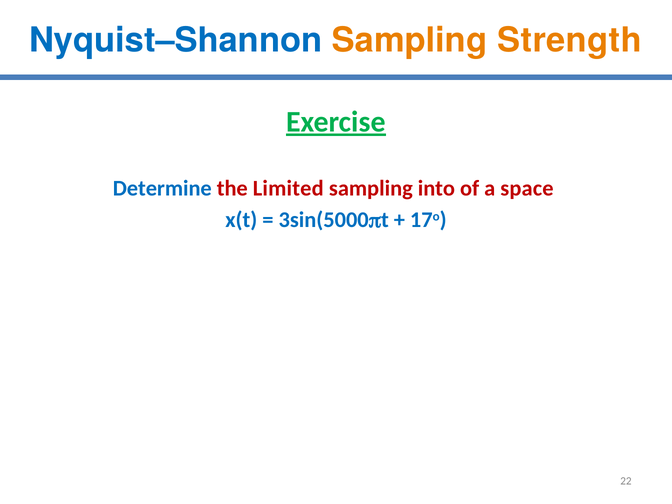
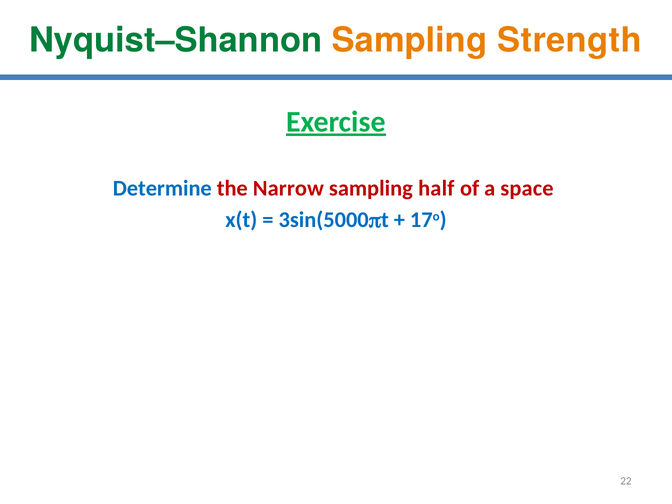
Nyquist–Shannon colour: blue -> green
Limited: Limited -> Narrow
into: into -> half
